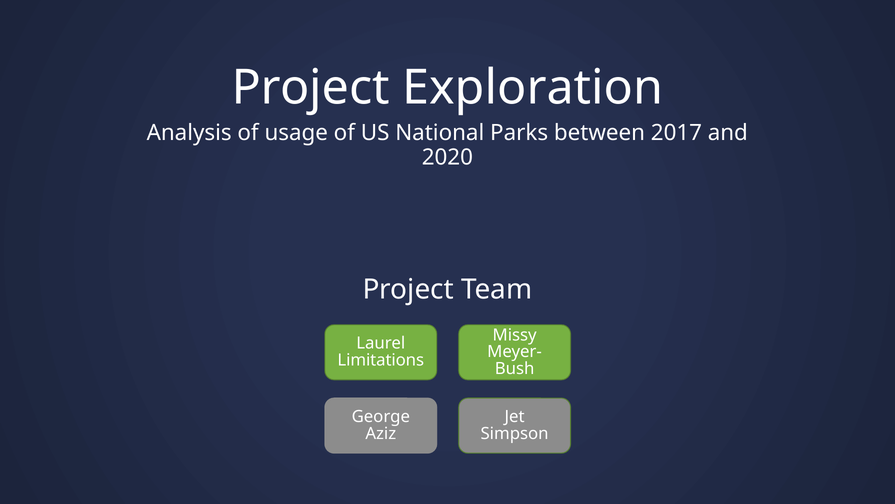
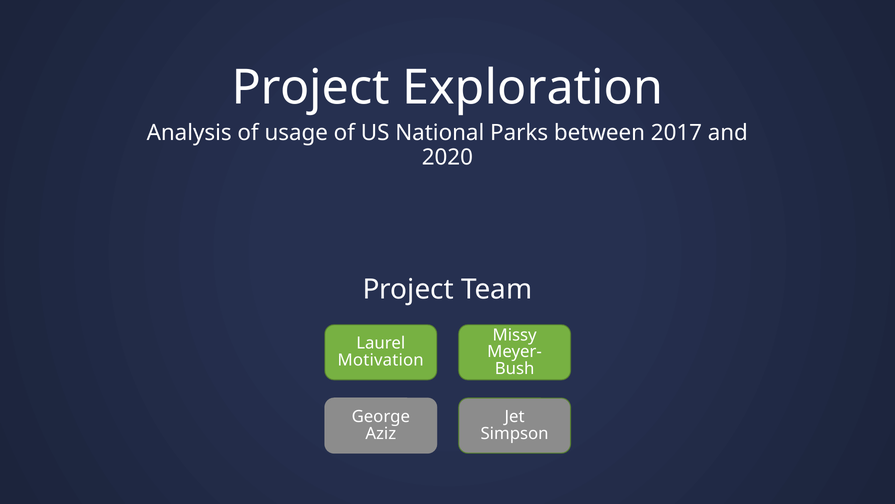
Limitations: Limitations -> Motivation
